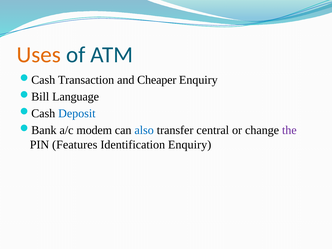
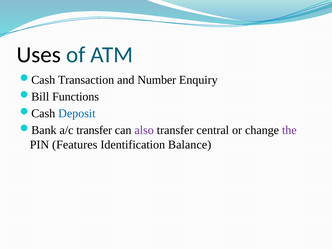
Uses colour: orange -> black
Cheaper: Cheaper -> Number
Language: Language -> Functions
a/c modem: modem -> transfer
also colour: blue -> purple
Identification Enquiry: Enquiry -> Balance
